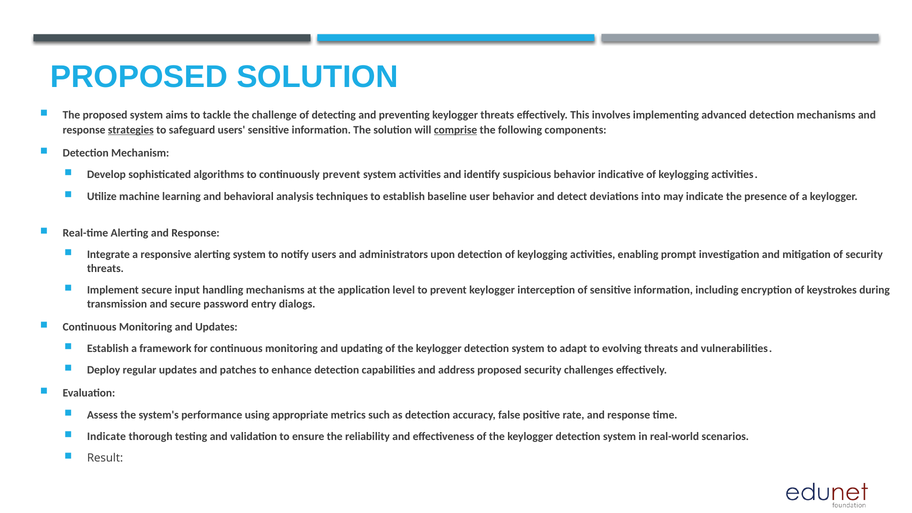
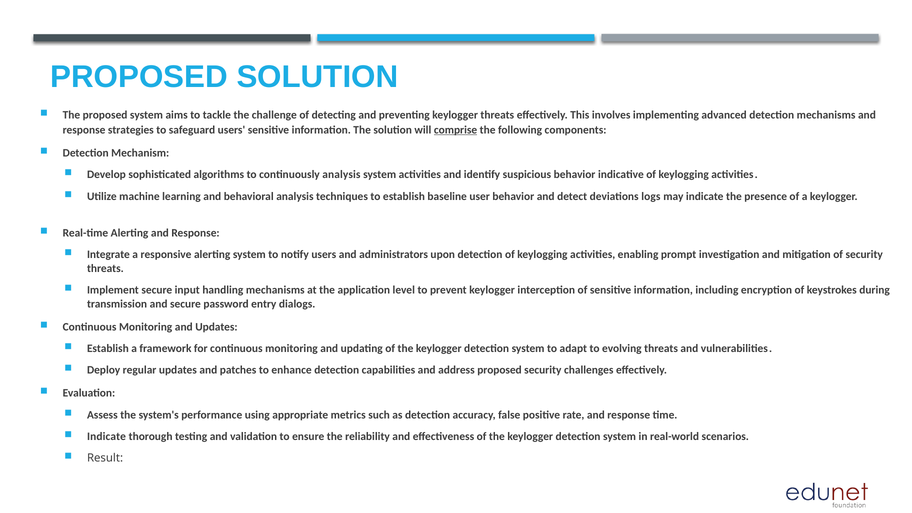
strategies underline: present -> none
continuously prevent: prevent -> analysis
into: into -> logs
